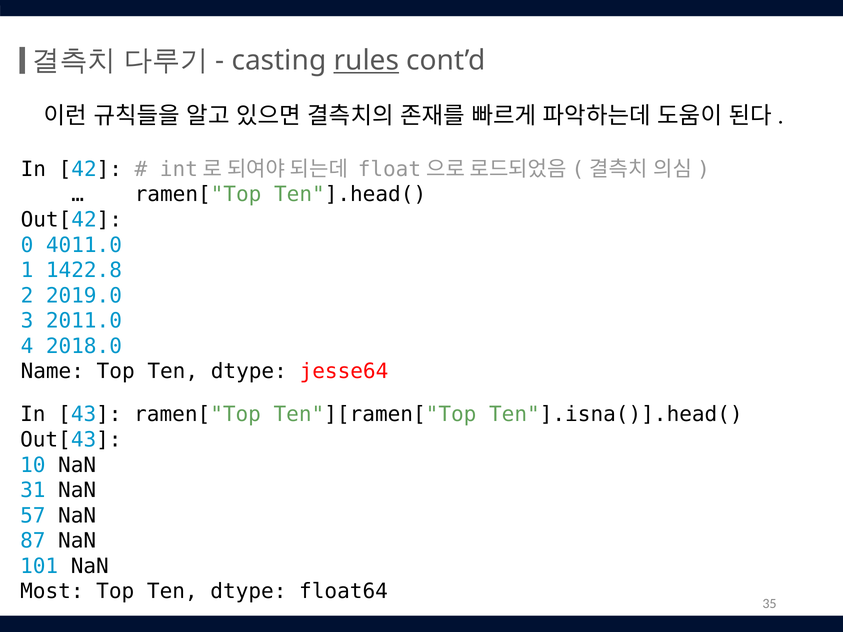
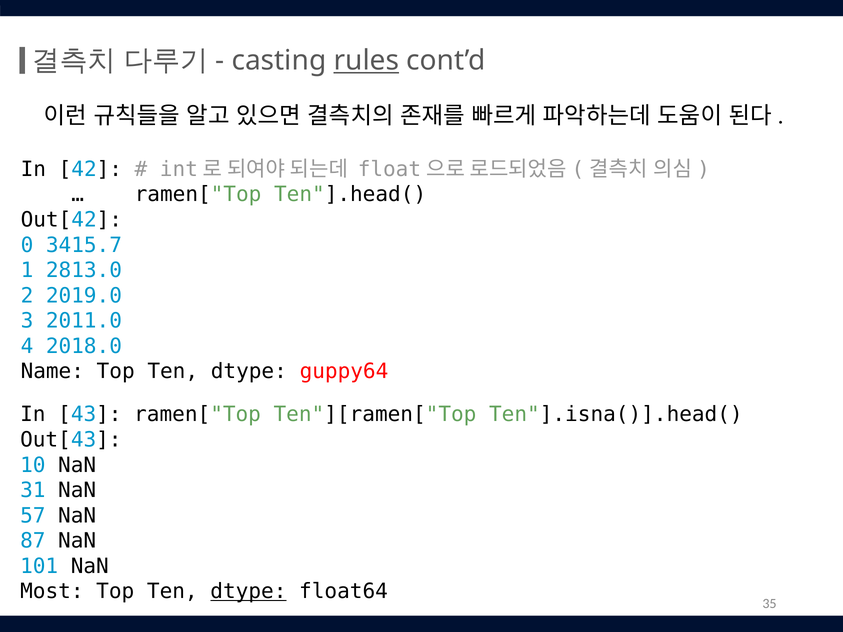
4011.0: 4011.0 -> 3415.7
1422.8: 1422.8 -> 2813.0
jesse64: jesse64 -> guppy64
dtype at (248, 592) underline: none -> present
